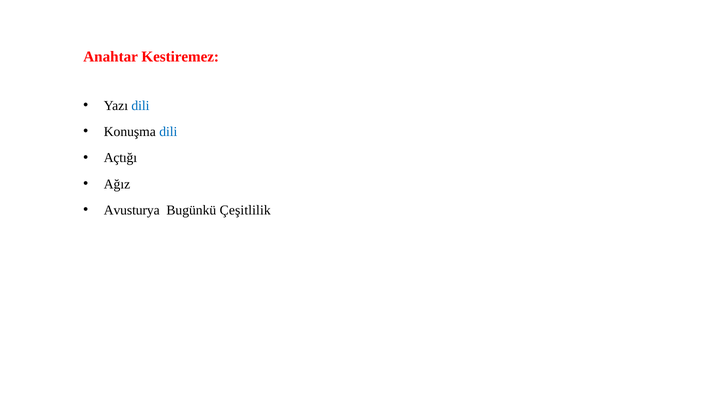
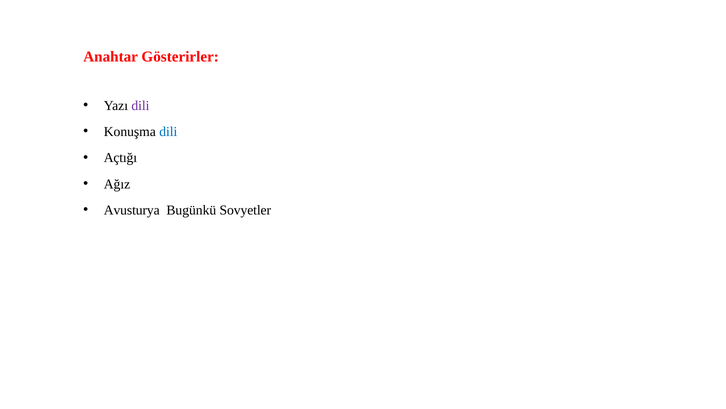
Kestiremez: Kestiremez -> Gösterirler
dili at (140, 105) colour: blue -> purple
Çeşitlilik: Çeşitlilik -> Sovyetler
